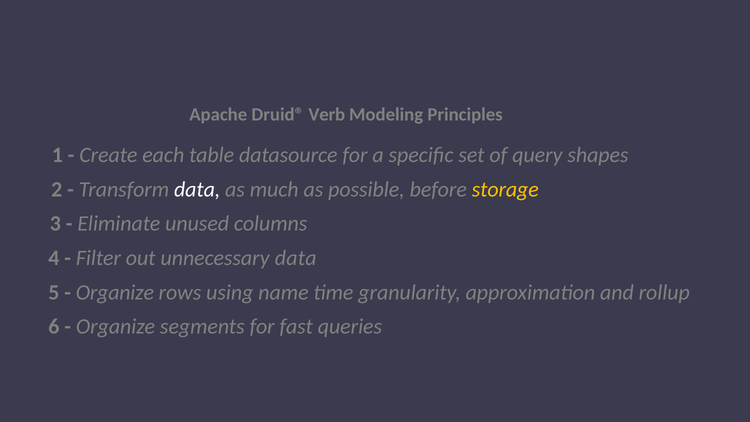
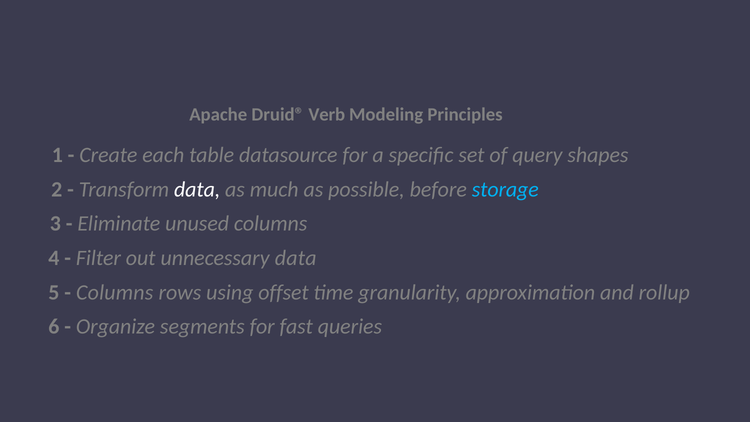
storage colour: yellow -> light blue
Organize at (115, 292): Organize -> Columns
name: name -> offset
